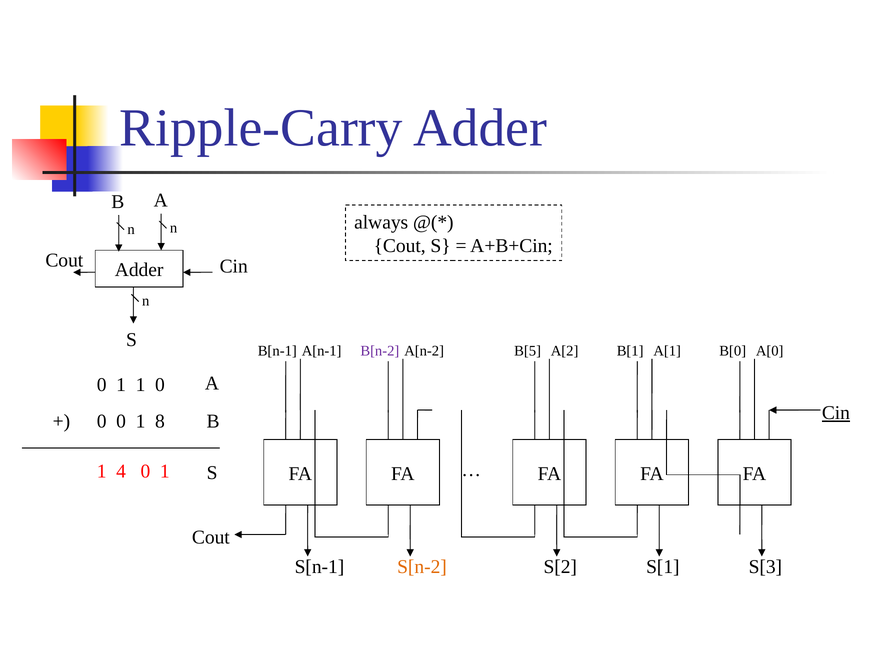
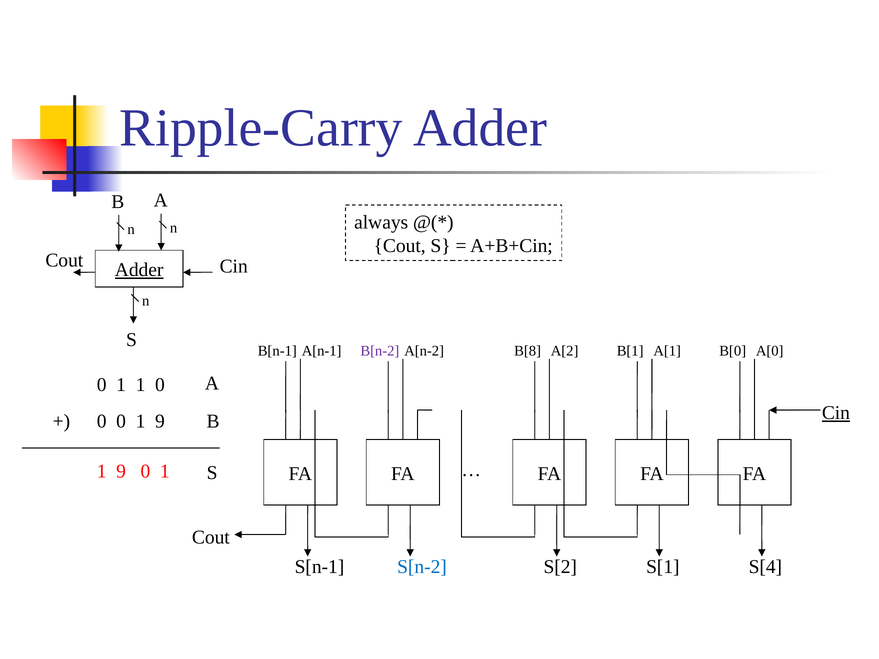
Adder at (139, 270) underline: none -> present
B[5: B[5 -> B[8
0 1 8: 8 -> 9
4 at (121, 472): 4 -> 9
S[n-2 colour: orange -> blue
S[3: S[3 -> S[4
